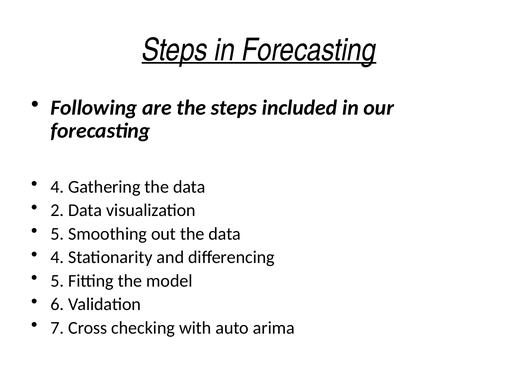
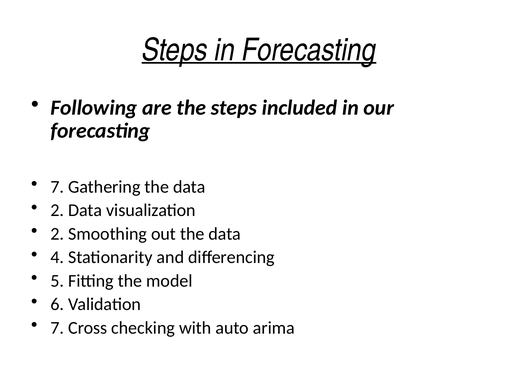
4 at (57, 187): 4 -> 7
5 at (57, 234): 5 -> 2
